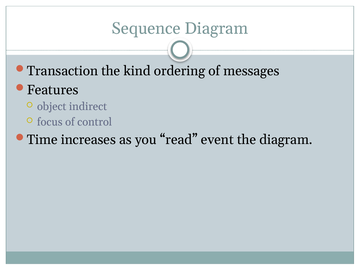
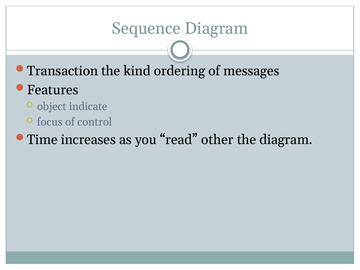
indirect: indirect -> indicate
event: event -> other
